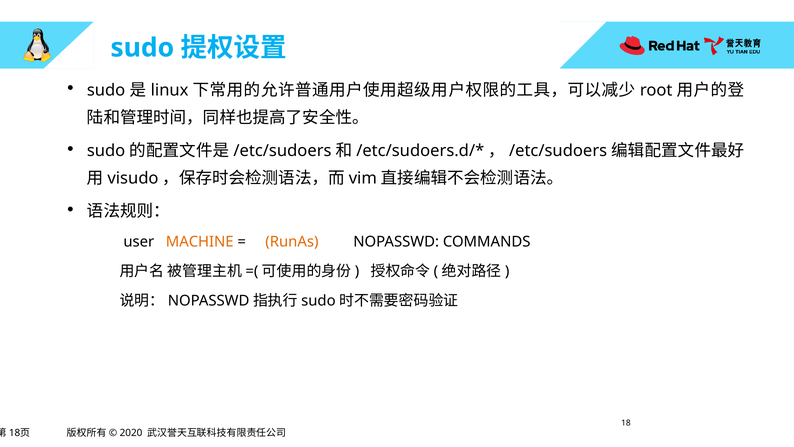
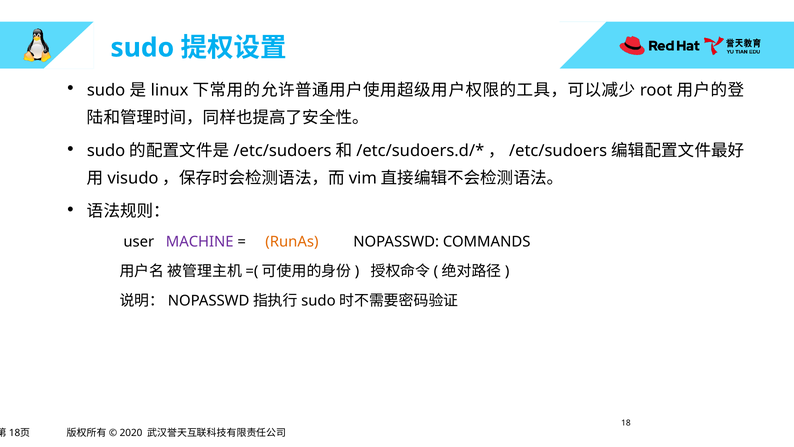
MACHINE colour: orange -> purple
